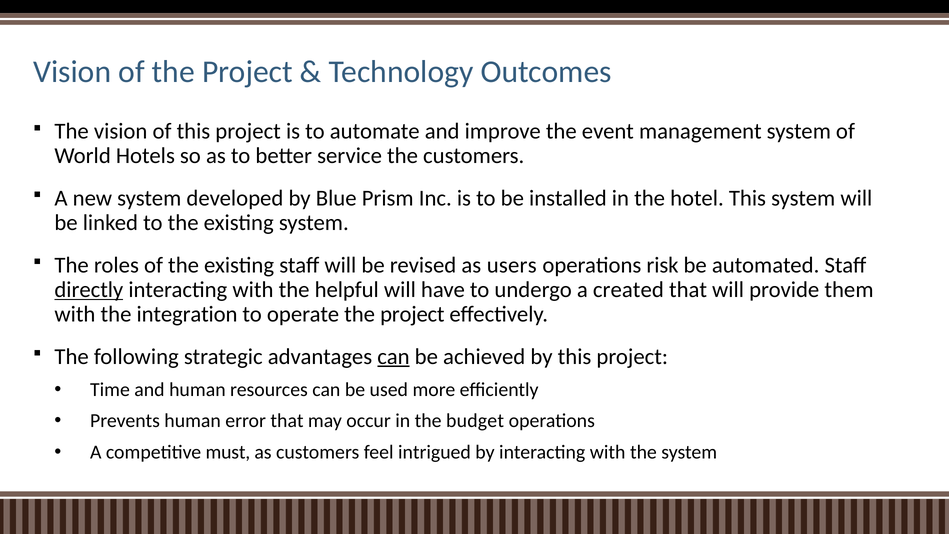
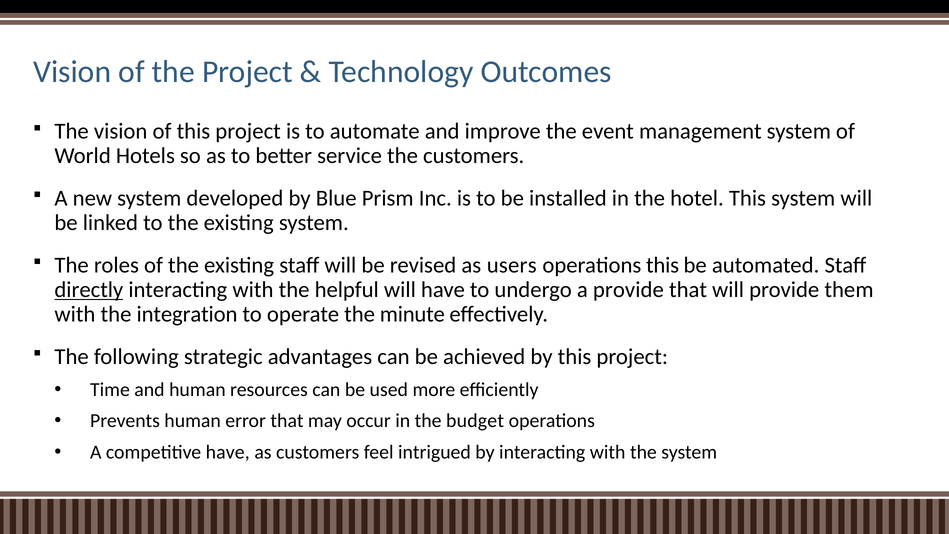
operations risk: risk -> this
a created: created -> provide
operate the project: project -> minute
can at (393, 357) underline: present -> none
competitive must: must -> have
